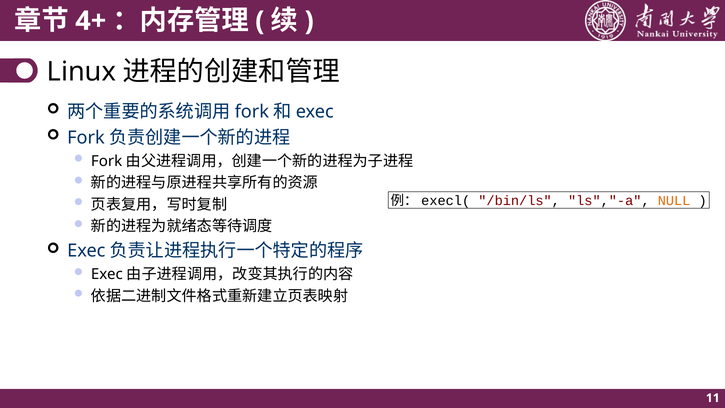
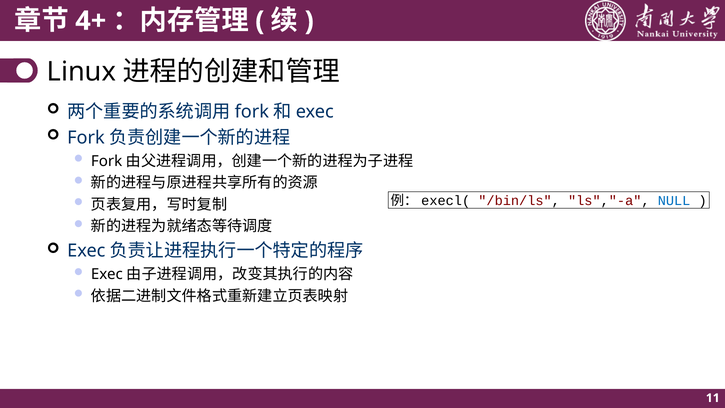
NULL colour: orange -> blue
